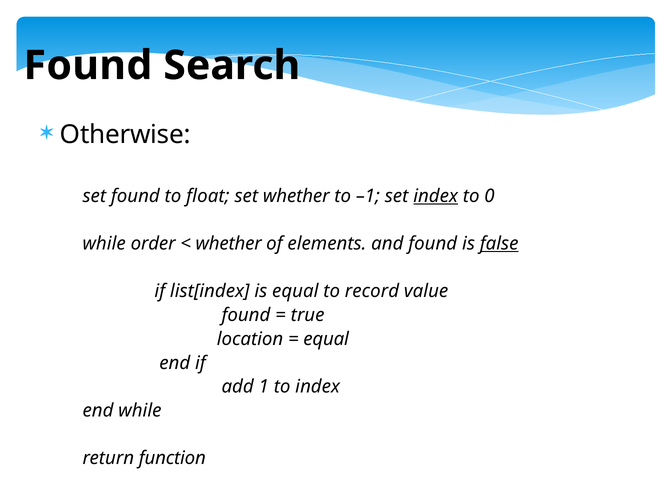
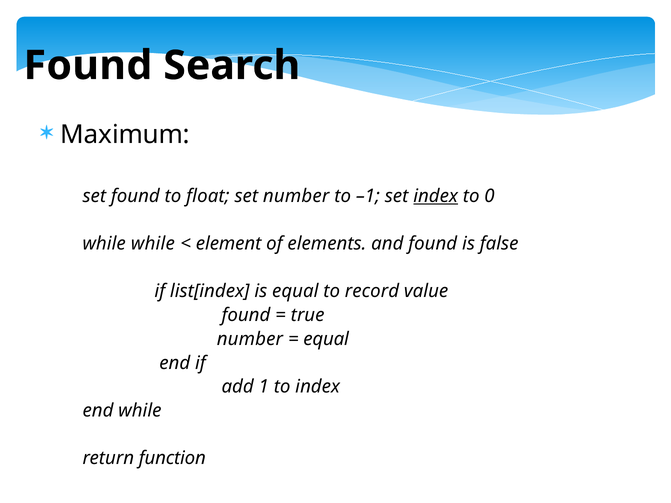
Otherwise: Otherwise -> Maximum
set whether: whether -> number
while order: order -> while
whether at (229, 244): whether -> element
false underline: present -> none
location at (250, 339): location -> number
